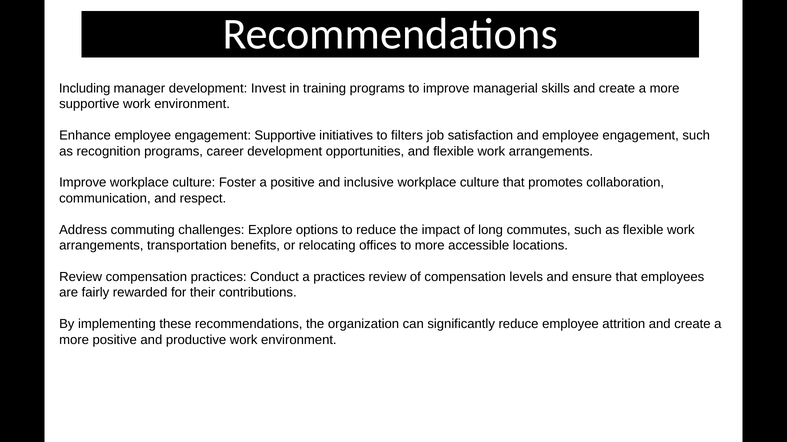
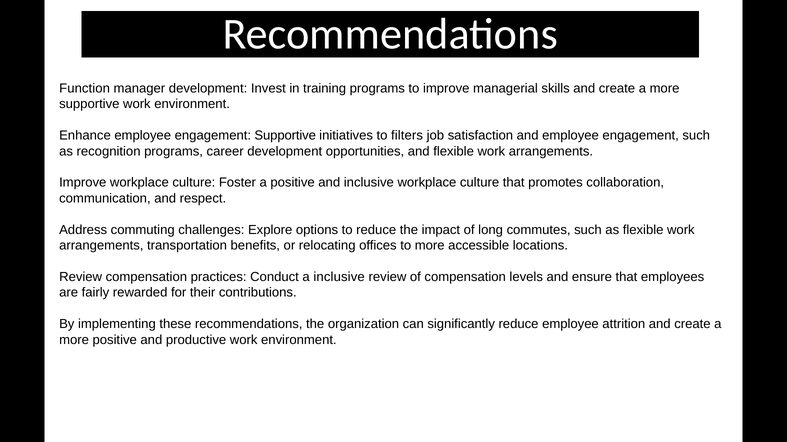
Including: Including -> Function
a practices: practices -> inclusive
